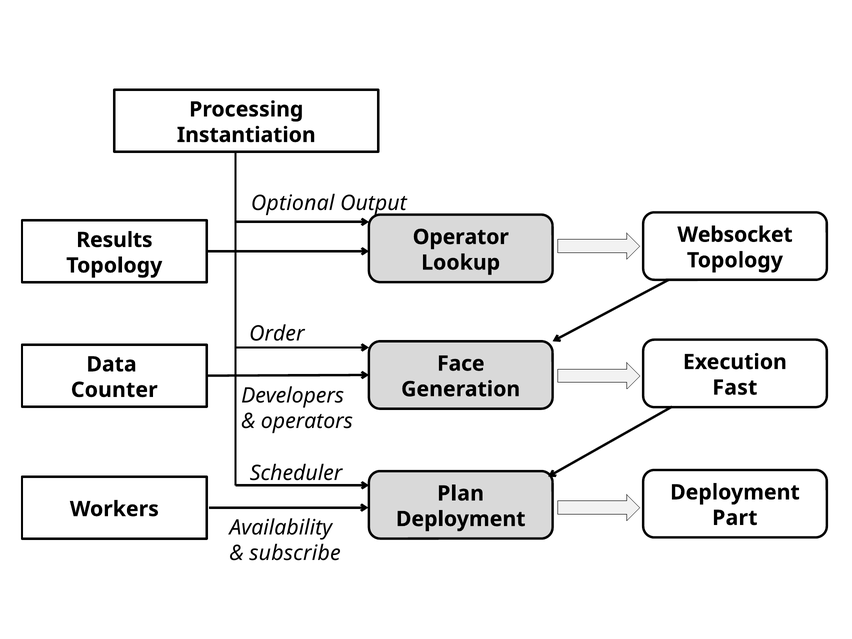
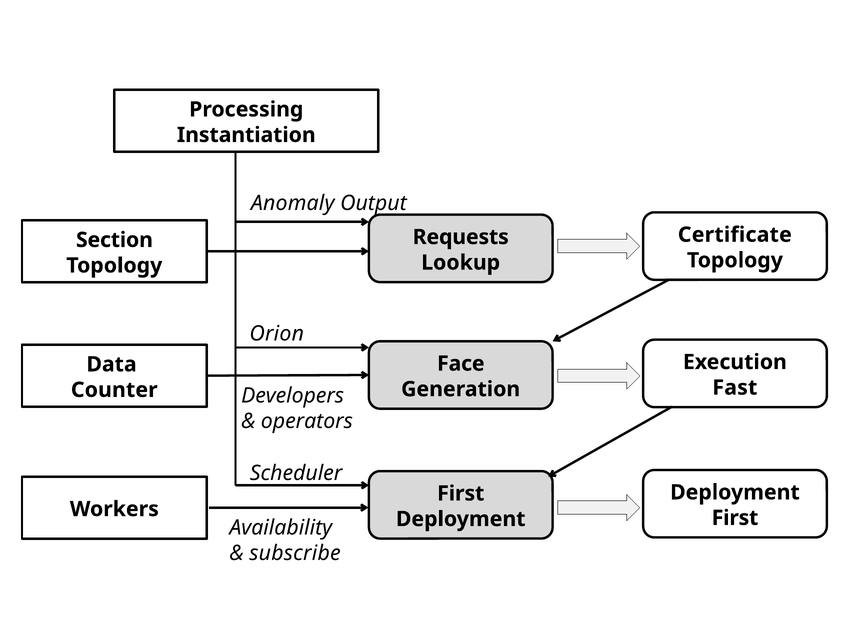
Optional: Optional -> Anomaly
Websocket: Websocket -> Certificate
Operator: Operator -> Requests
Results: Results -> Section
Order: Order -> Orion
Plan at (461, 494): Plan -> First
Part at (735, 518): Part -> First
